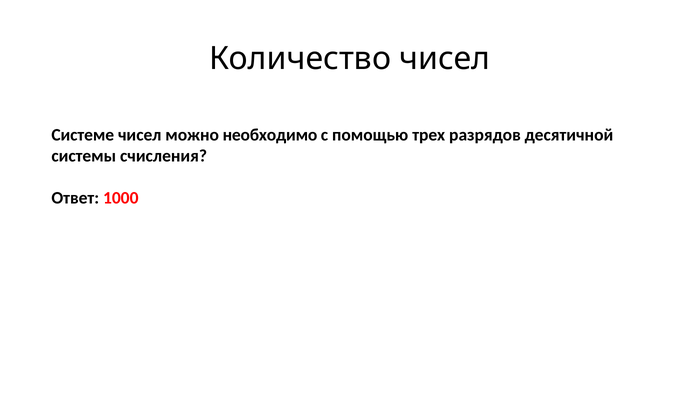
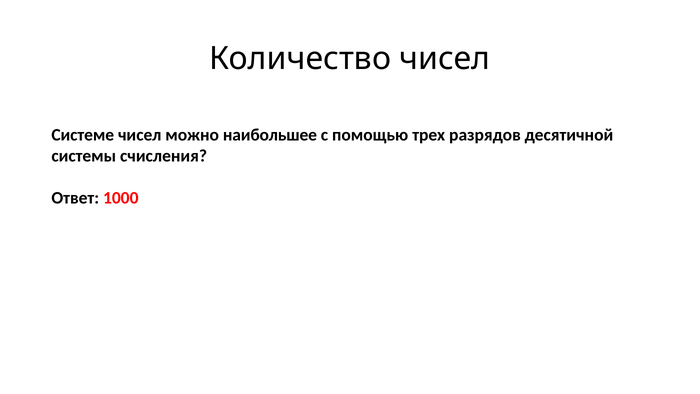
необходимо: необходимо -> наибольшее
